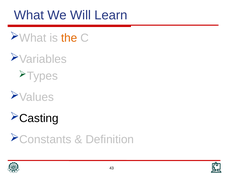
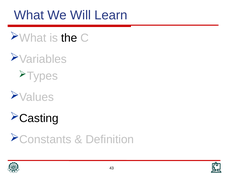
the colour: orange -> black
